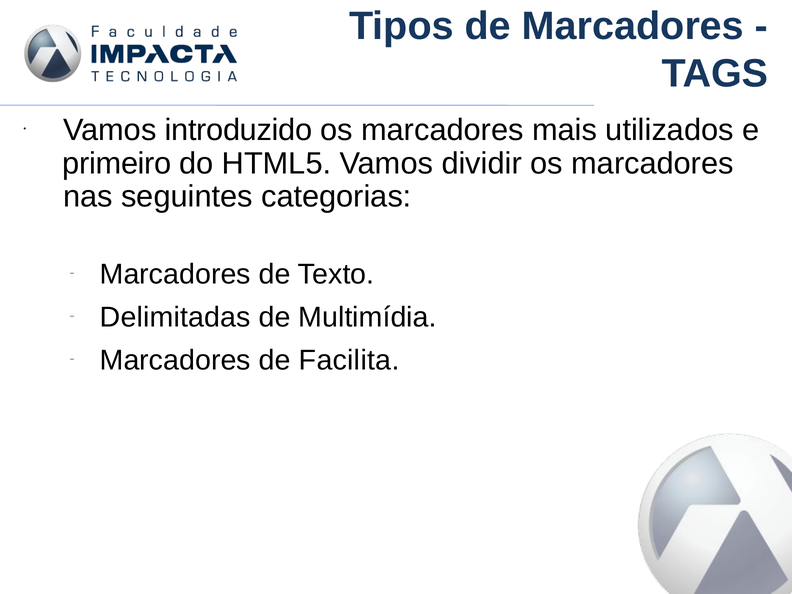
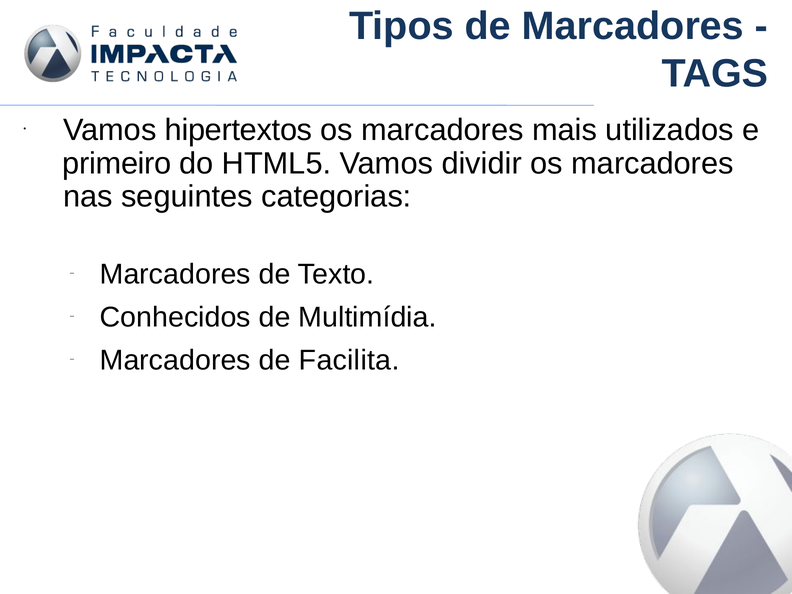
introduzido: introduzido -> hipertextos
Delimitadas: Delimitadas -> Conhecidos
